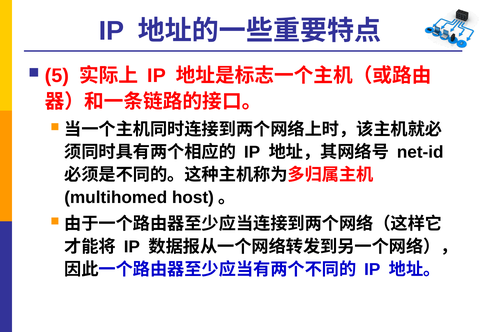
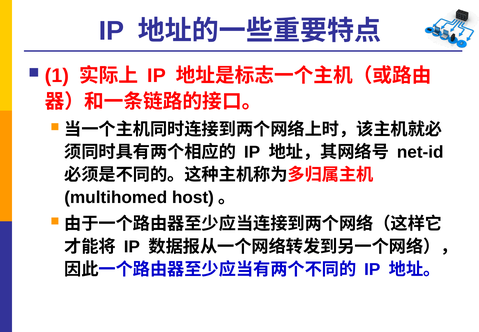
5: 5 -> 1
